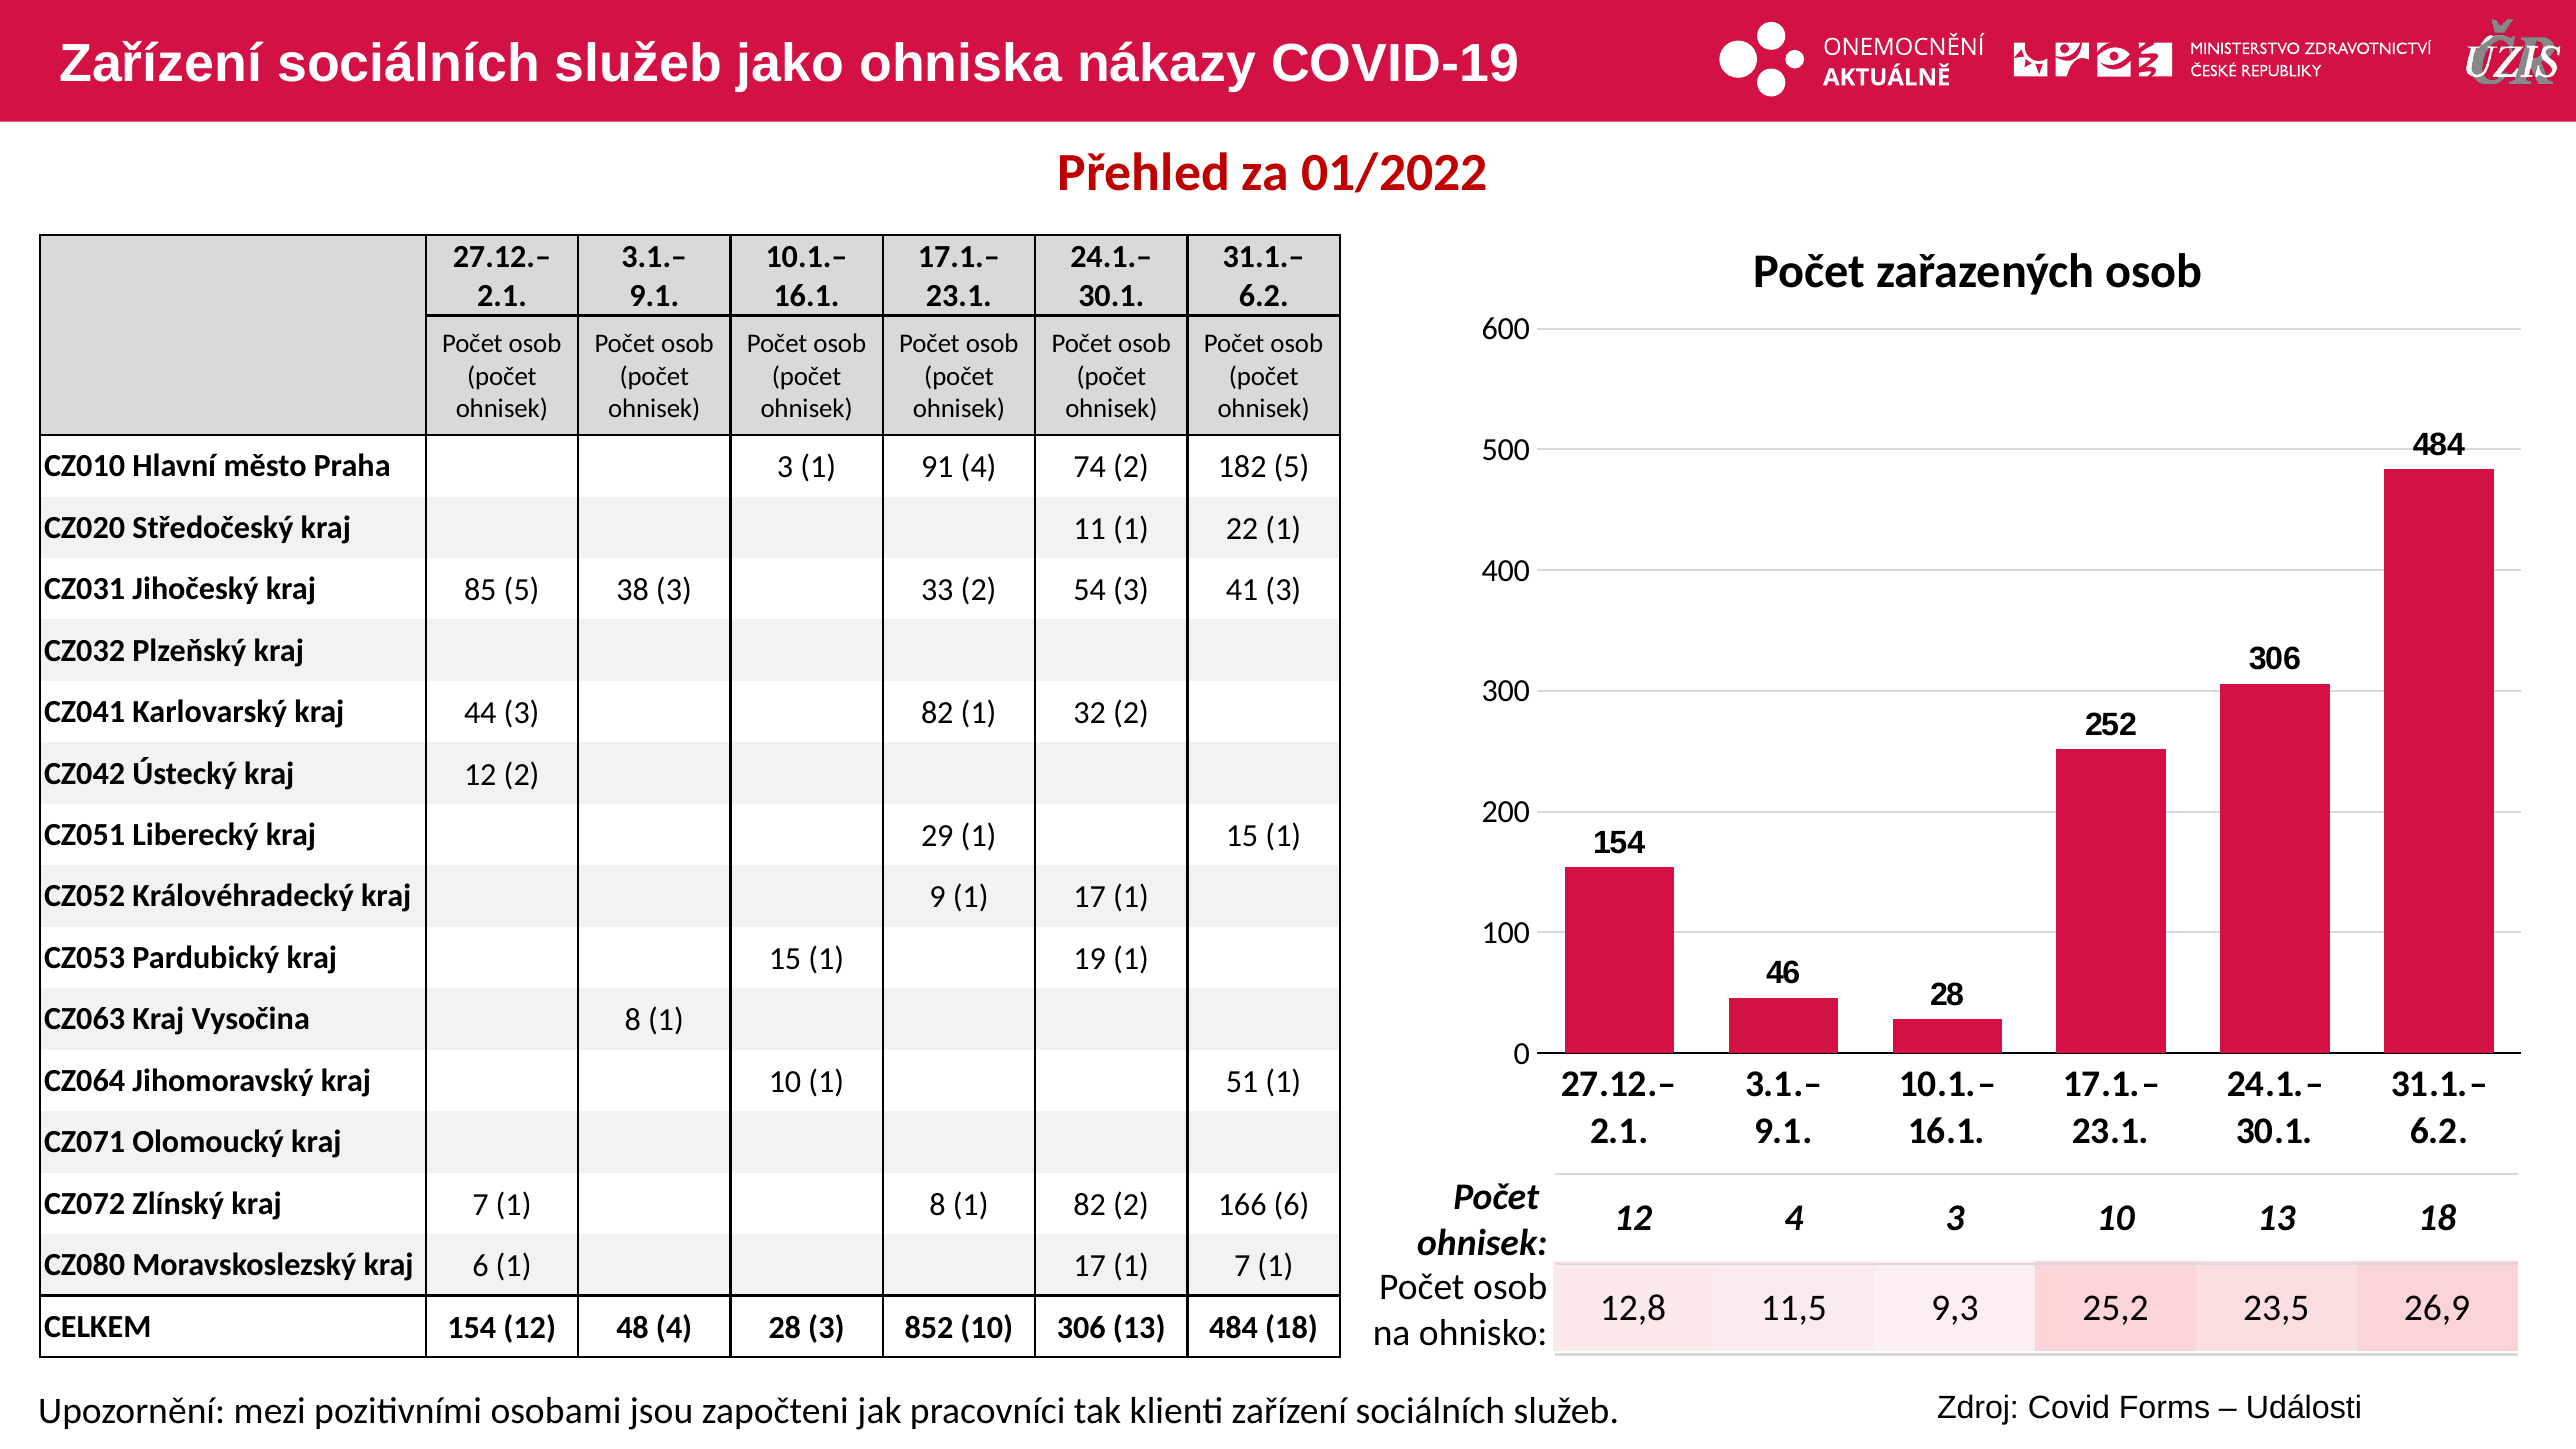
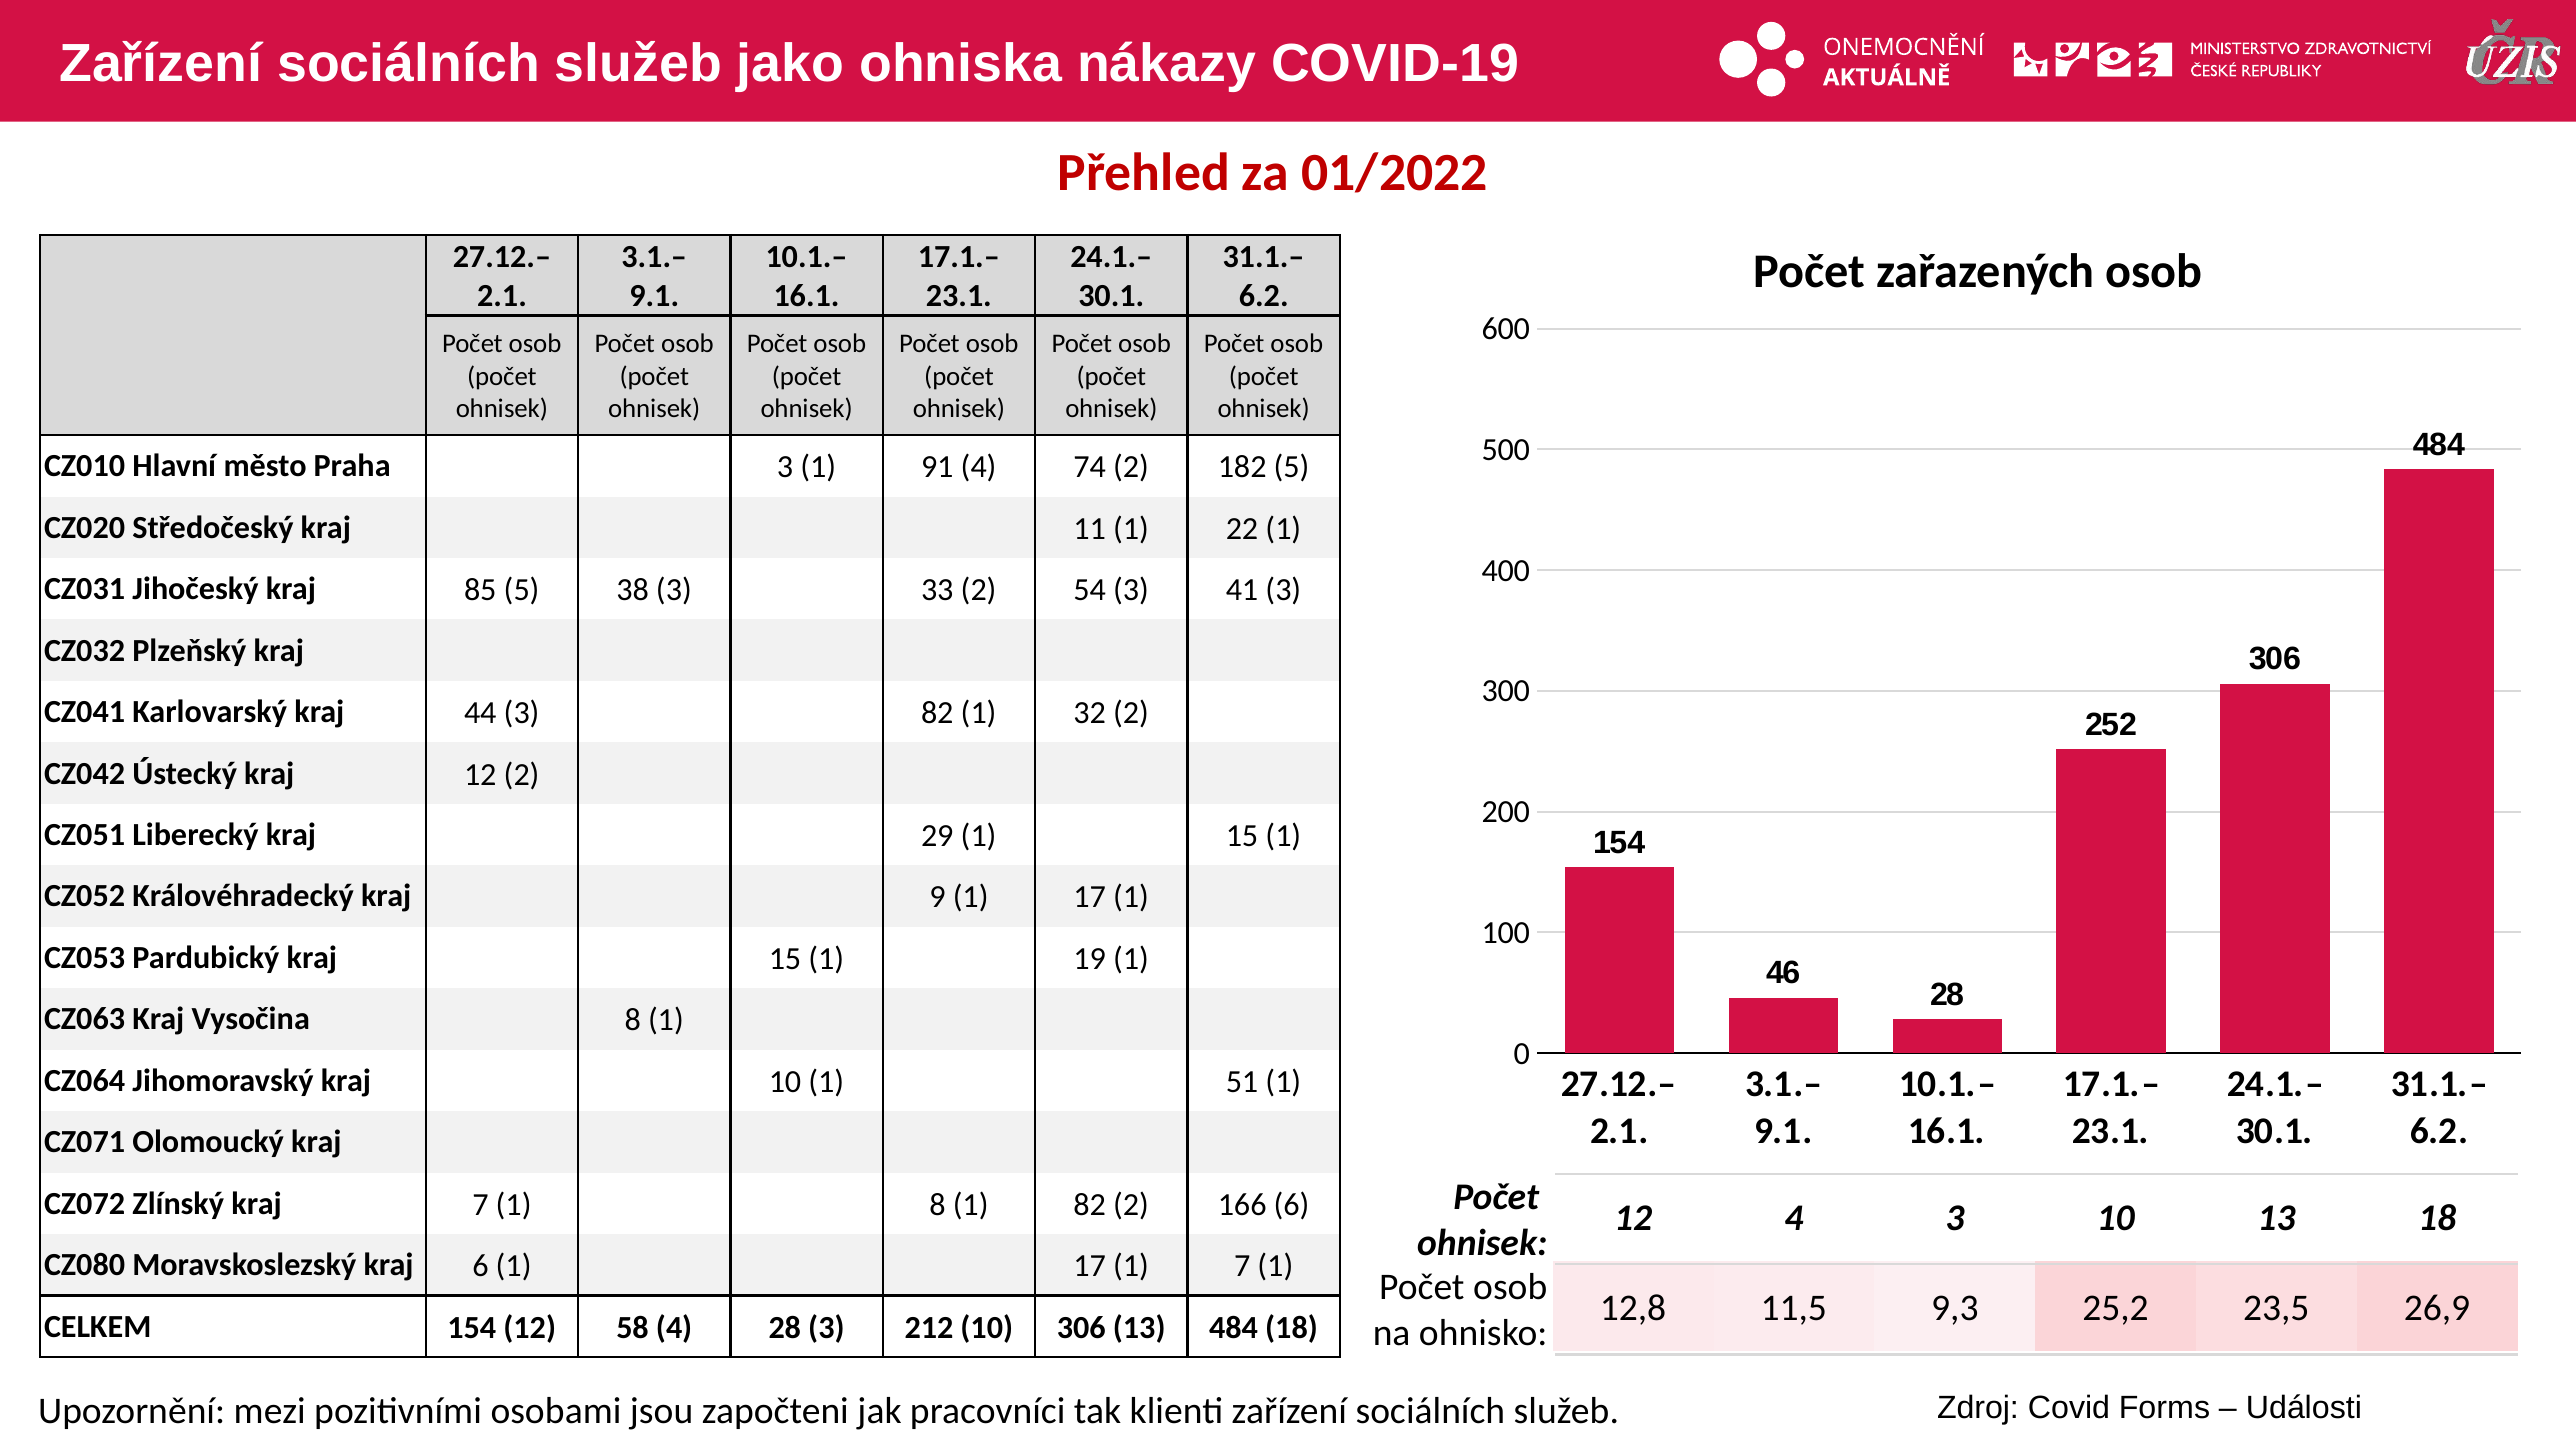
48: 48 -> 58
852: 852 -> 212
